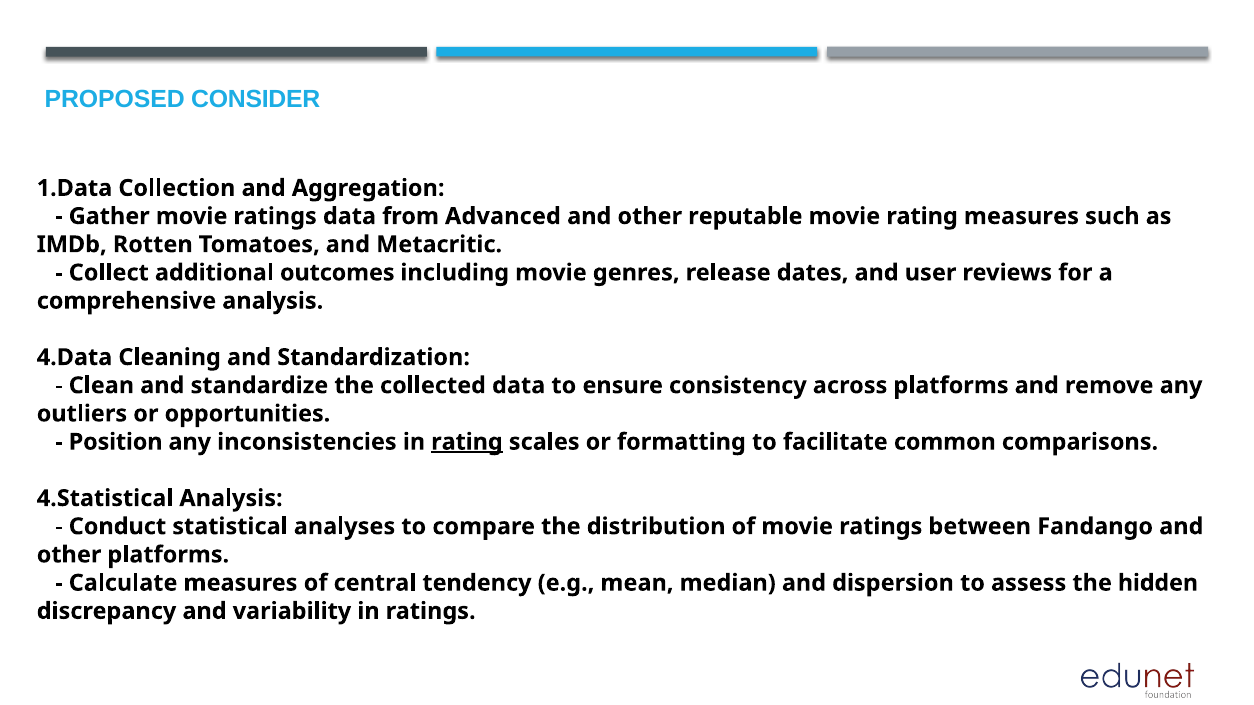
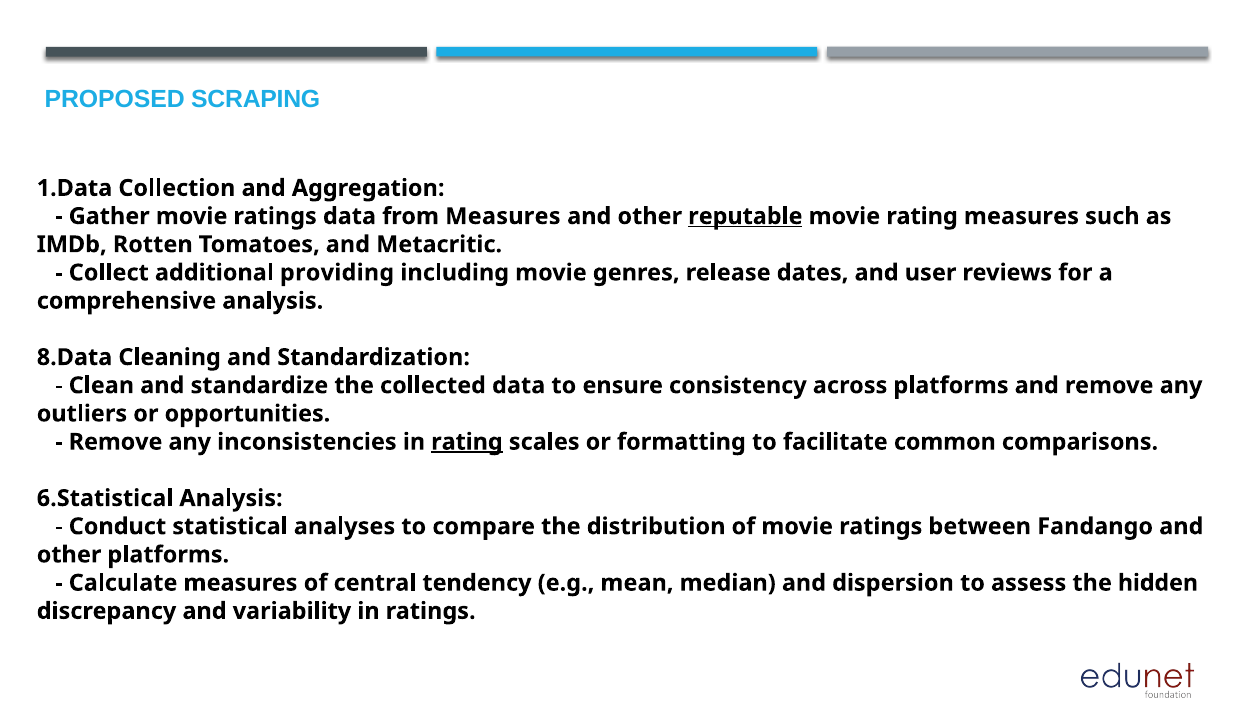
CONSIDER: CONSIDER -> SCRAPING
from Advanced: Advanced -> Measures
reputable underline: none -> present
outcomes: outcomes -> providing
4.Data: 4.Data -> 8.Data
Position at (116, 442): Position -> Remove
4.Statistical: 4.Statistical -> 6.Statistical
